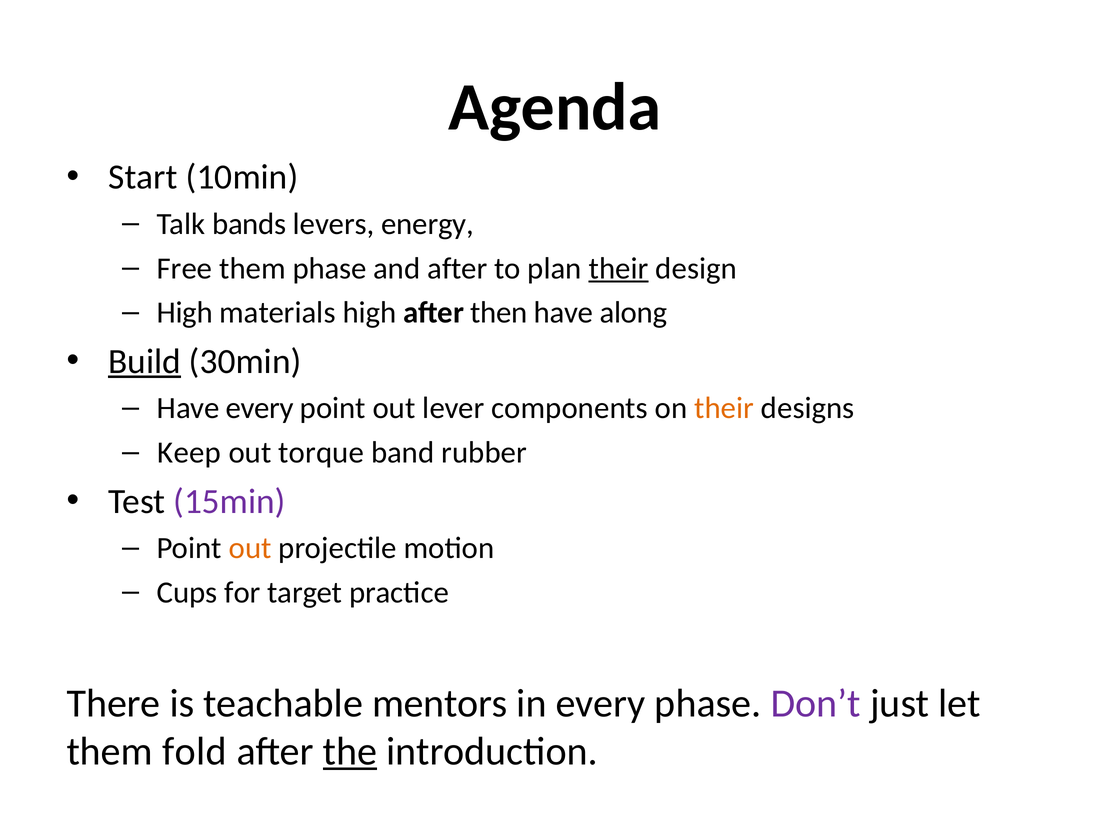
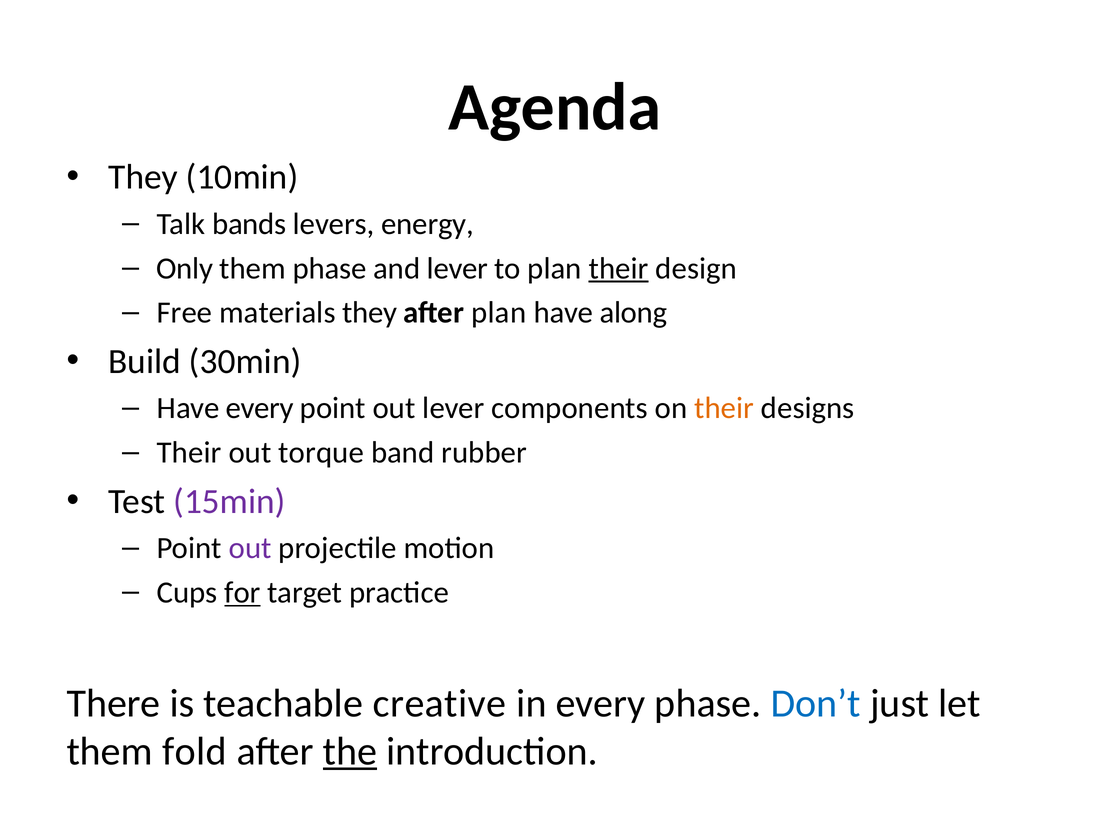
Start at (143, 177): Start -> They
Free: Free -> Only
and after: after -> lever
High at (185, 313): High -> Free
materials high: high -> they
after then: then -> plan
Build underline: present -> none
Keep at (189, 453): Keep -> Their
out at (250, 548) colour: orange -> purple
for underline: none -> present
mentors: mentors -> creative
Don’t colour: purple -> blue
